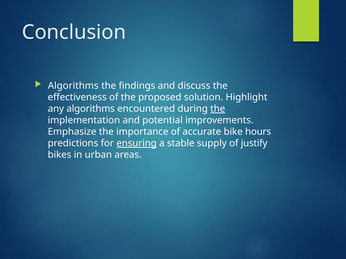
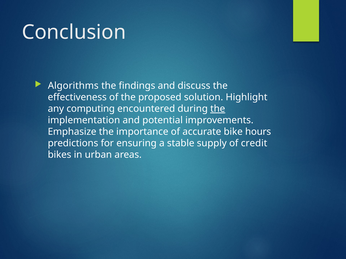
any algorithms: algorithms -> computing
ensuring underline: present -> none
justify: justify -> credit
